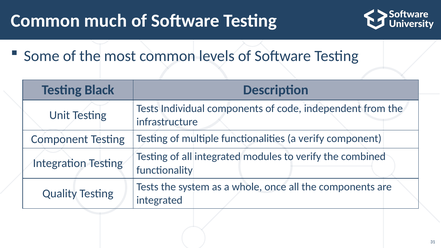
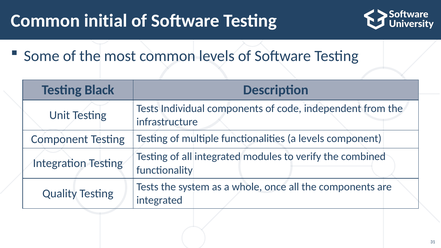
much: much -> initial
a verify: verify -> levels
